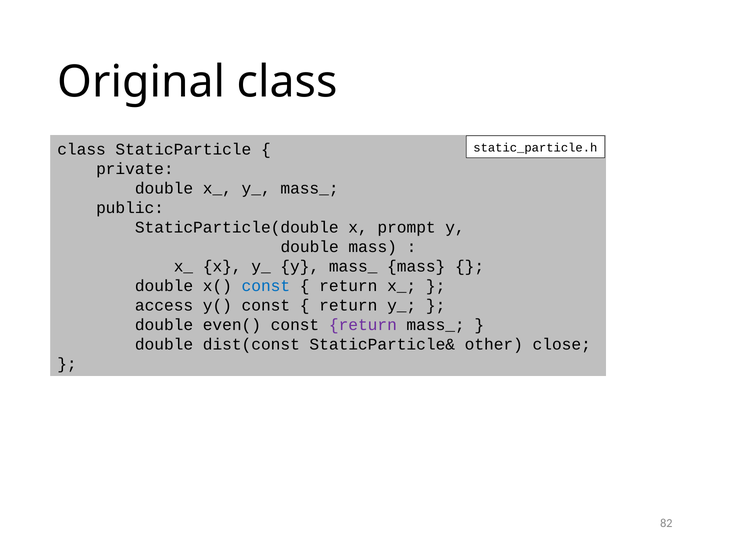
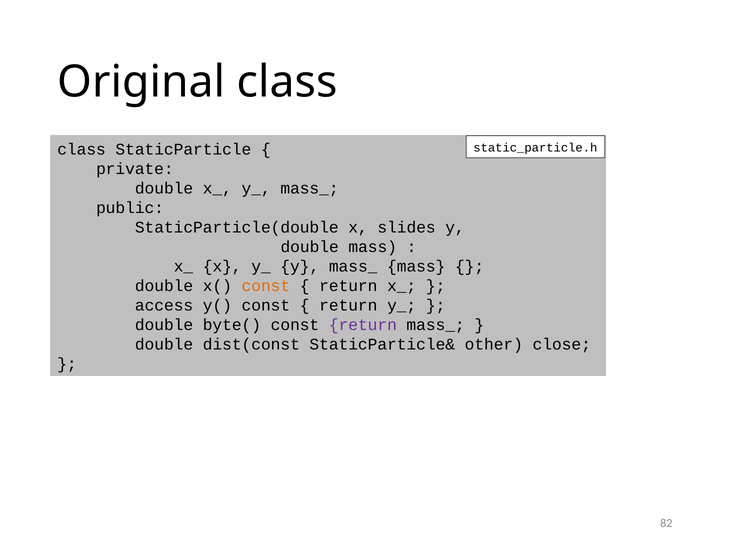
prompt: prompt -> slides
const at (266, 286) colour: blue -> orange
even(: even( -> byte(
